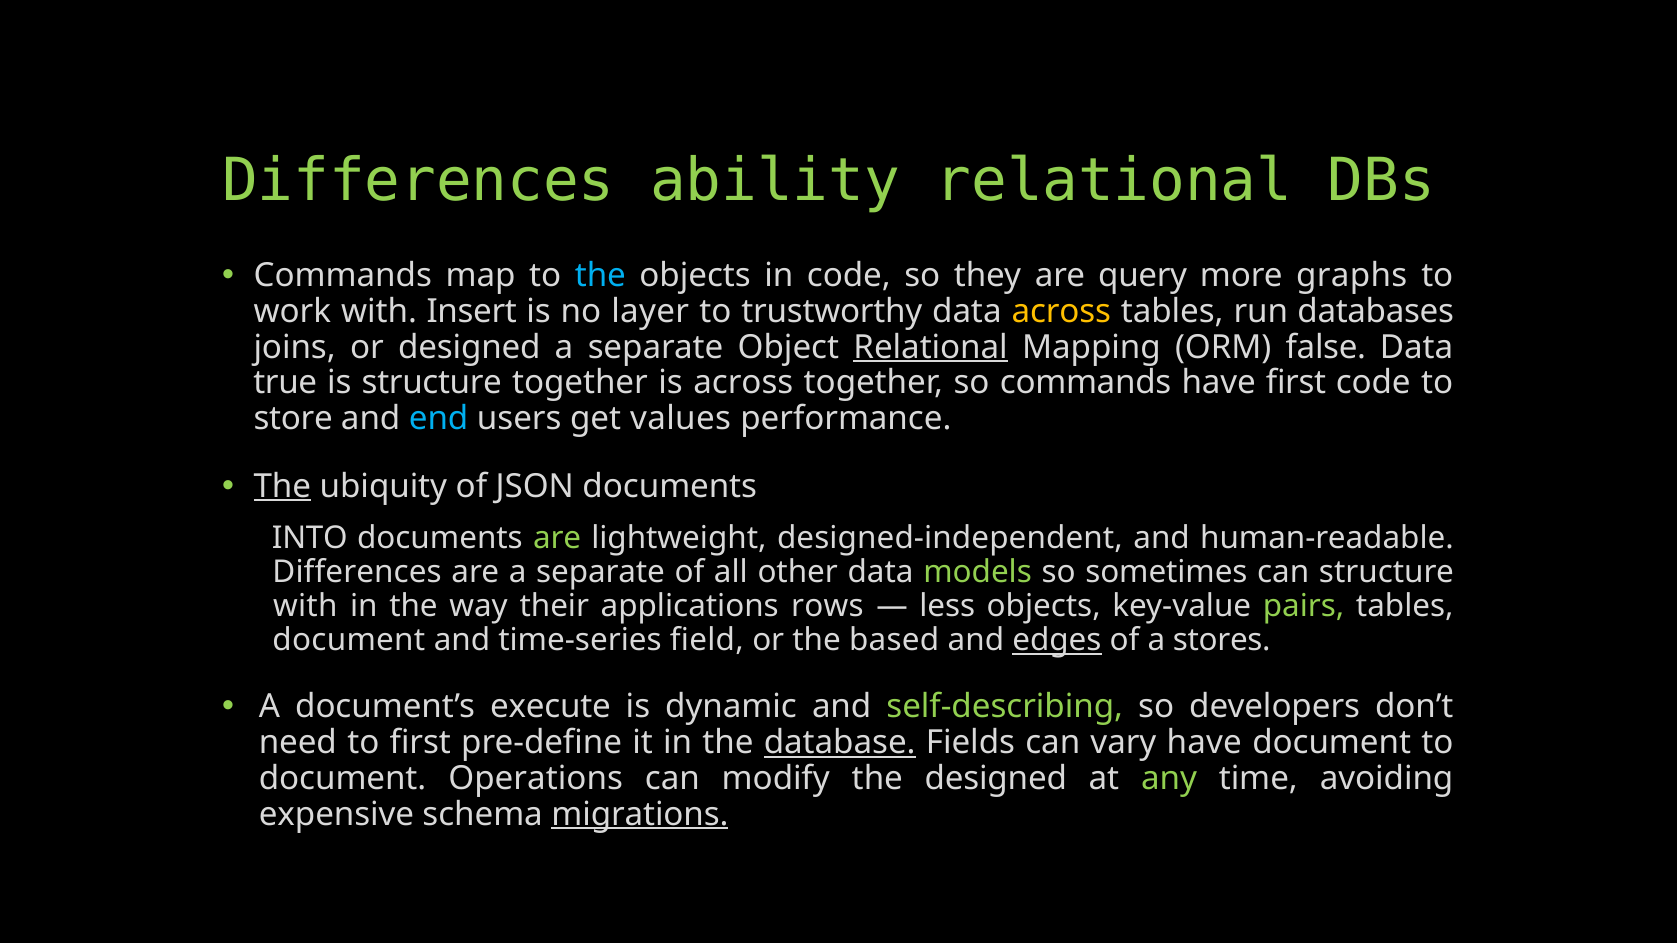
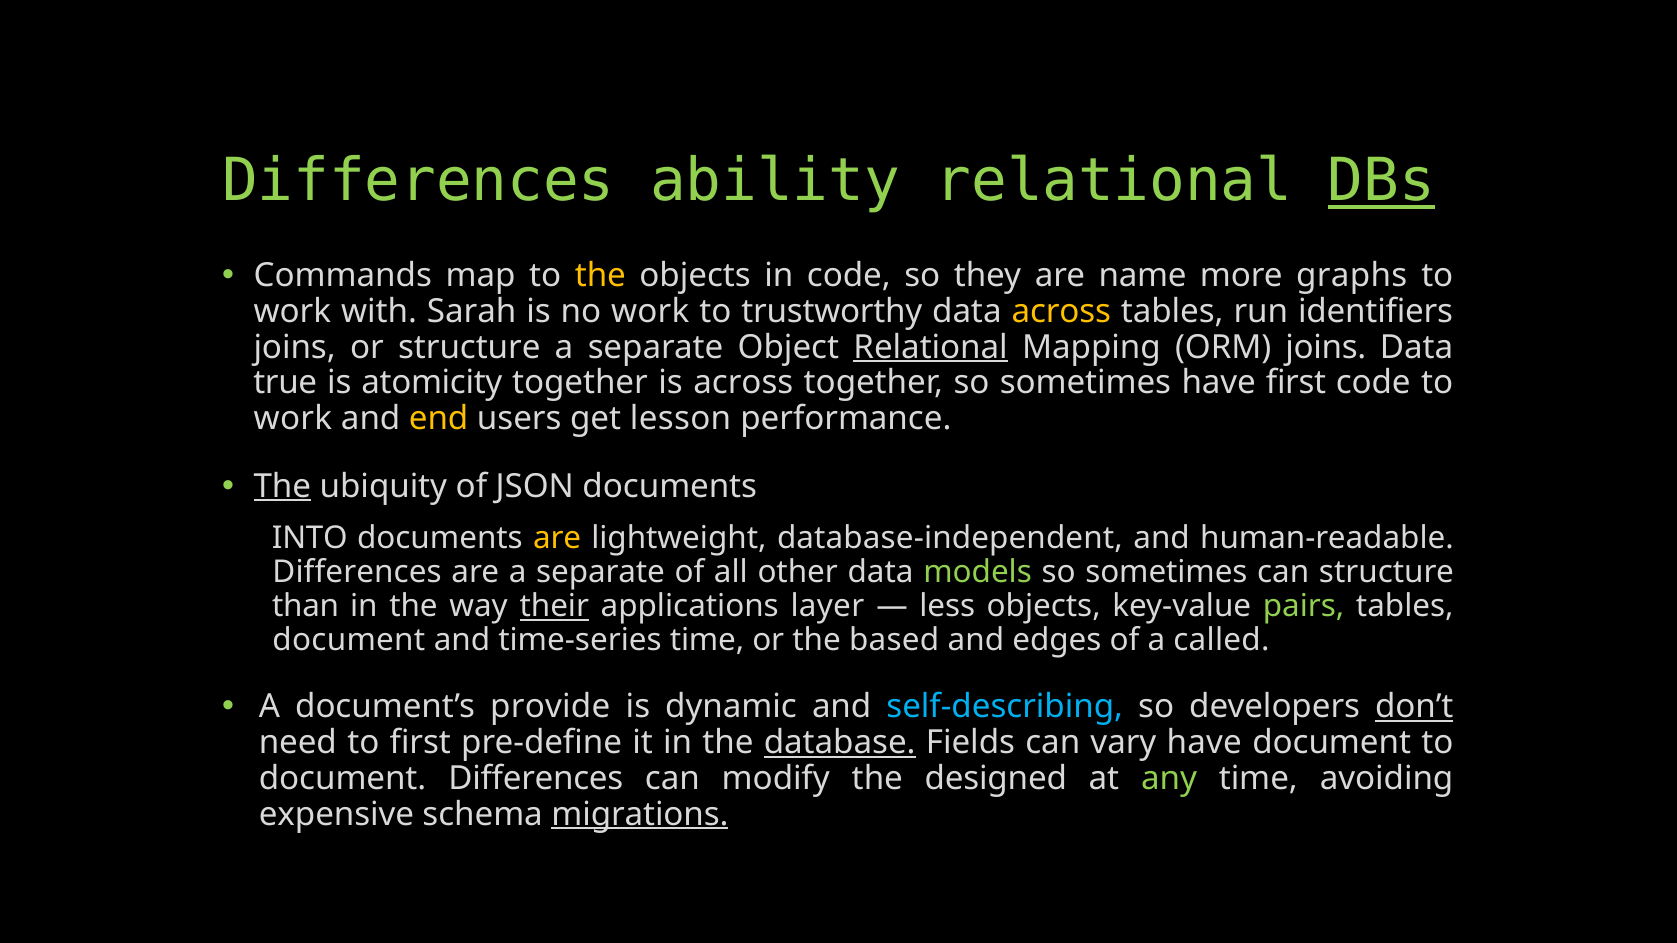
DBs underline: none -> present
the at (600, 276) colour: light blue -> yellow
query: query -> name
Insert: Insert -> Sarah
no layer: layer -> work
databases: databases -> identifiers
or designed: designed -> structure
ORM false: false -> joins
is structure: structure -> atomicity
together so commands: commands -> sometimes
store at (293, 419): store -> work
end colour: light blue -> yellow
values: values -> lesson
are at (557, 539) colour: light green -> yellow
designed-independent: designed-independent -> database-independent
with at (305, 607): with -> than
their underline: none -> present
rows: rows -> layer
time-series field: field -> time
edges underline: present -> none
stores: stores -> called
execute: execute -> provide
self-describing colour: light green -> light blue
don’t underline: none -> present
document Operations: Operations -> Differences
